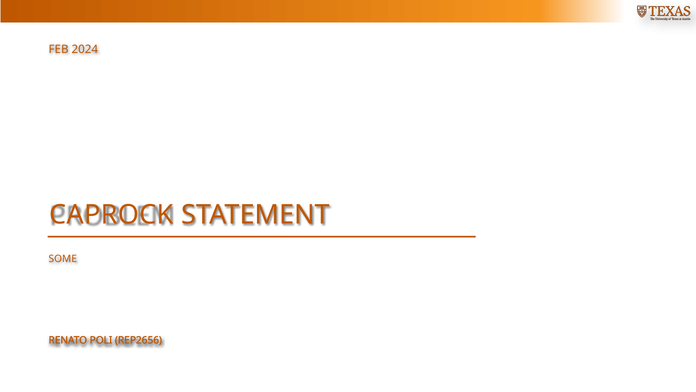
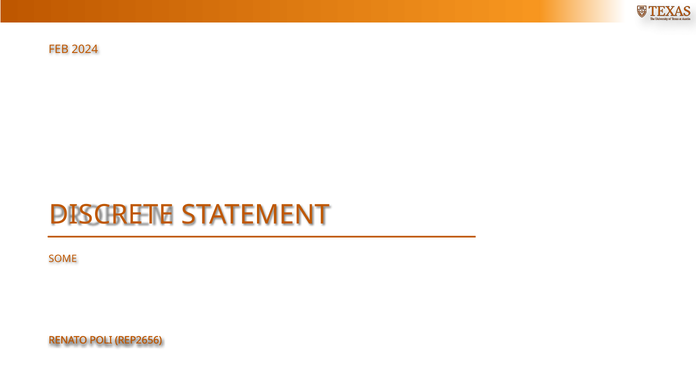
CAPROCK: CAPROCK -> DISCRETE
